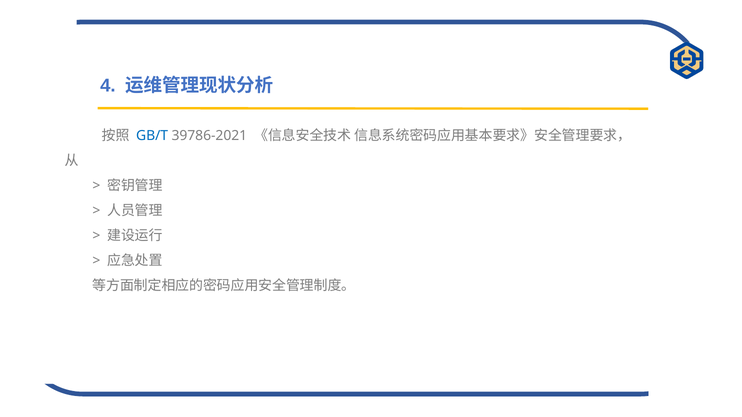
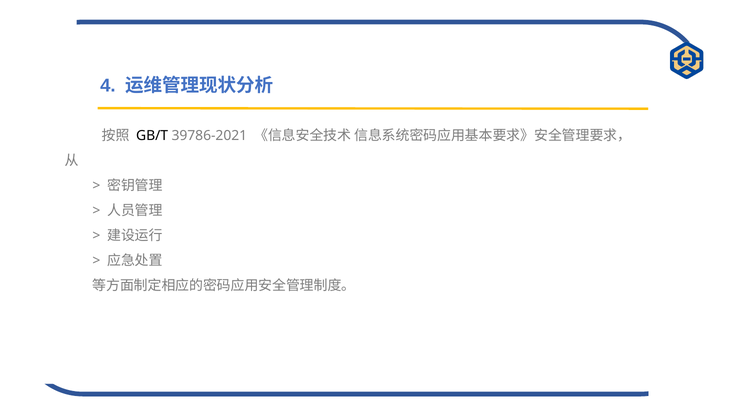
GB/T colour: blue -> black
